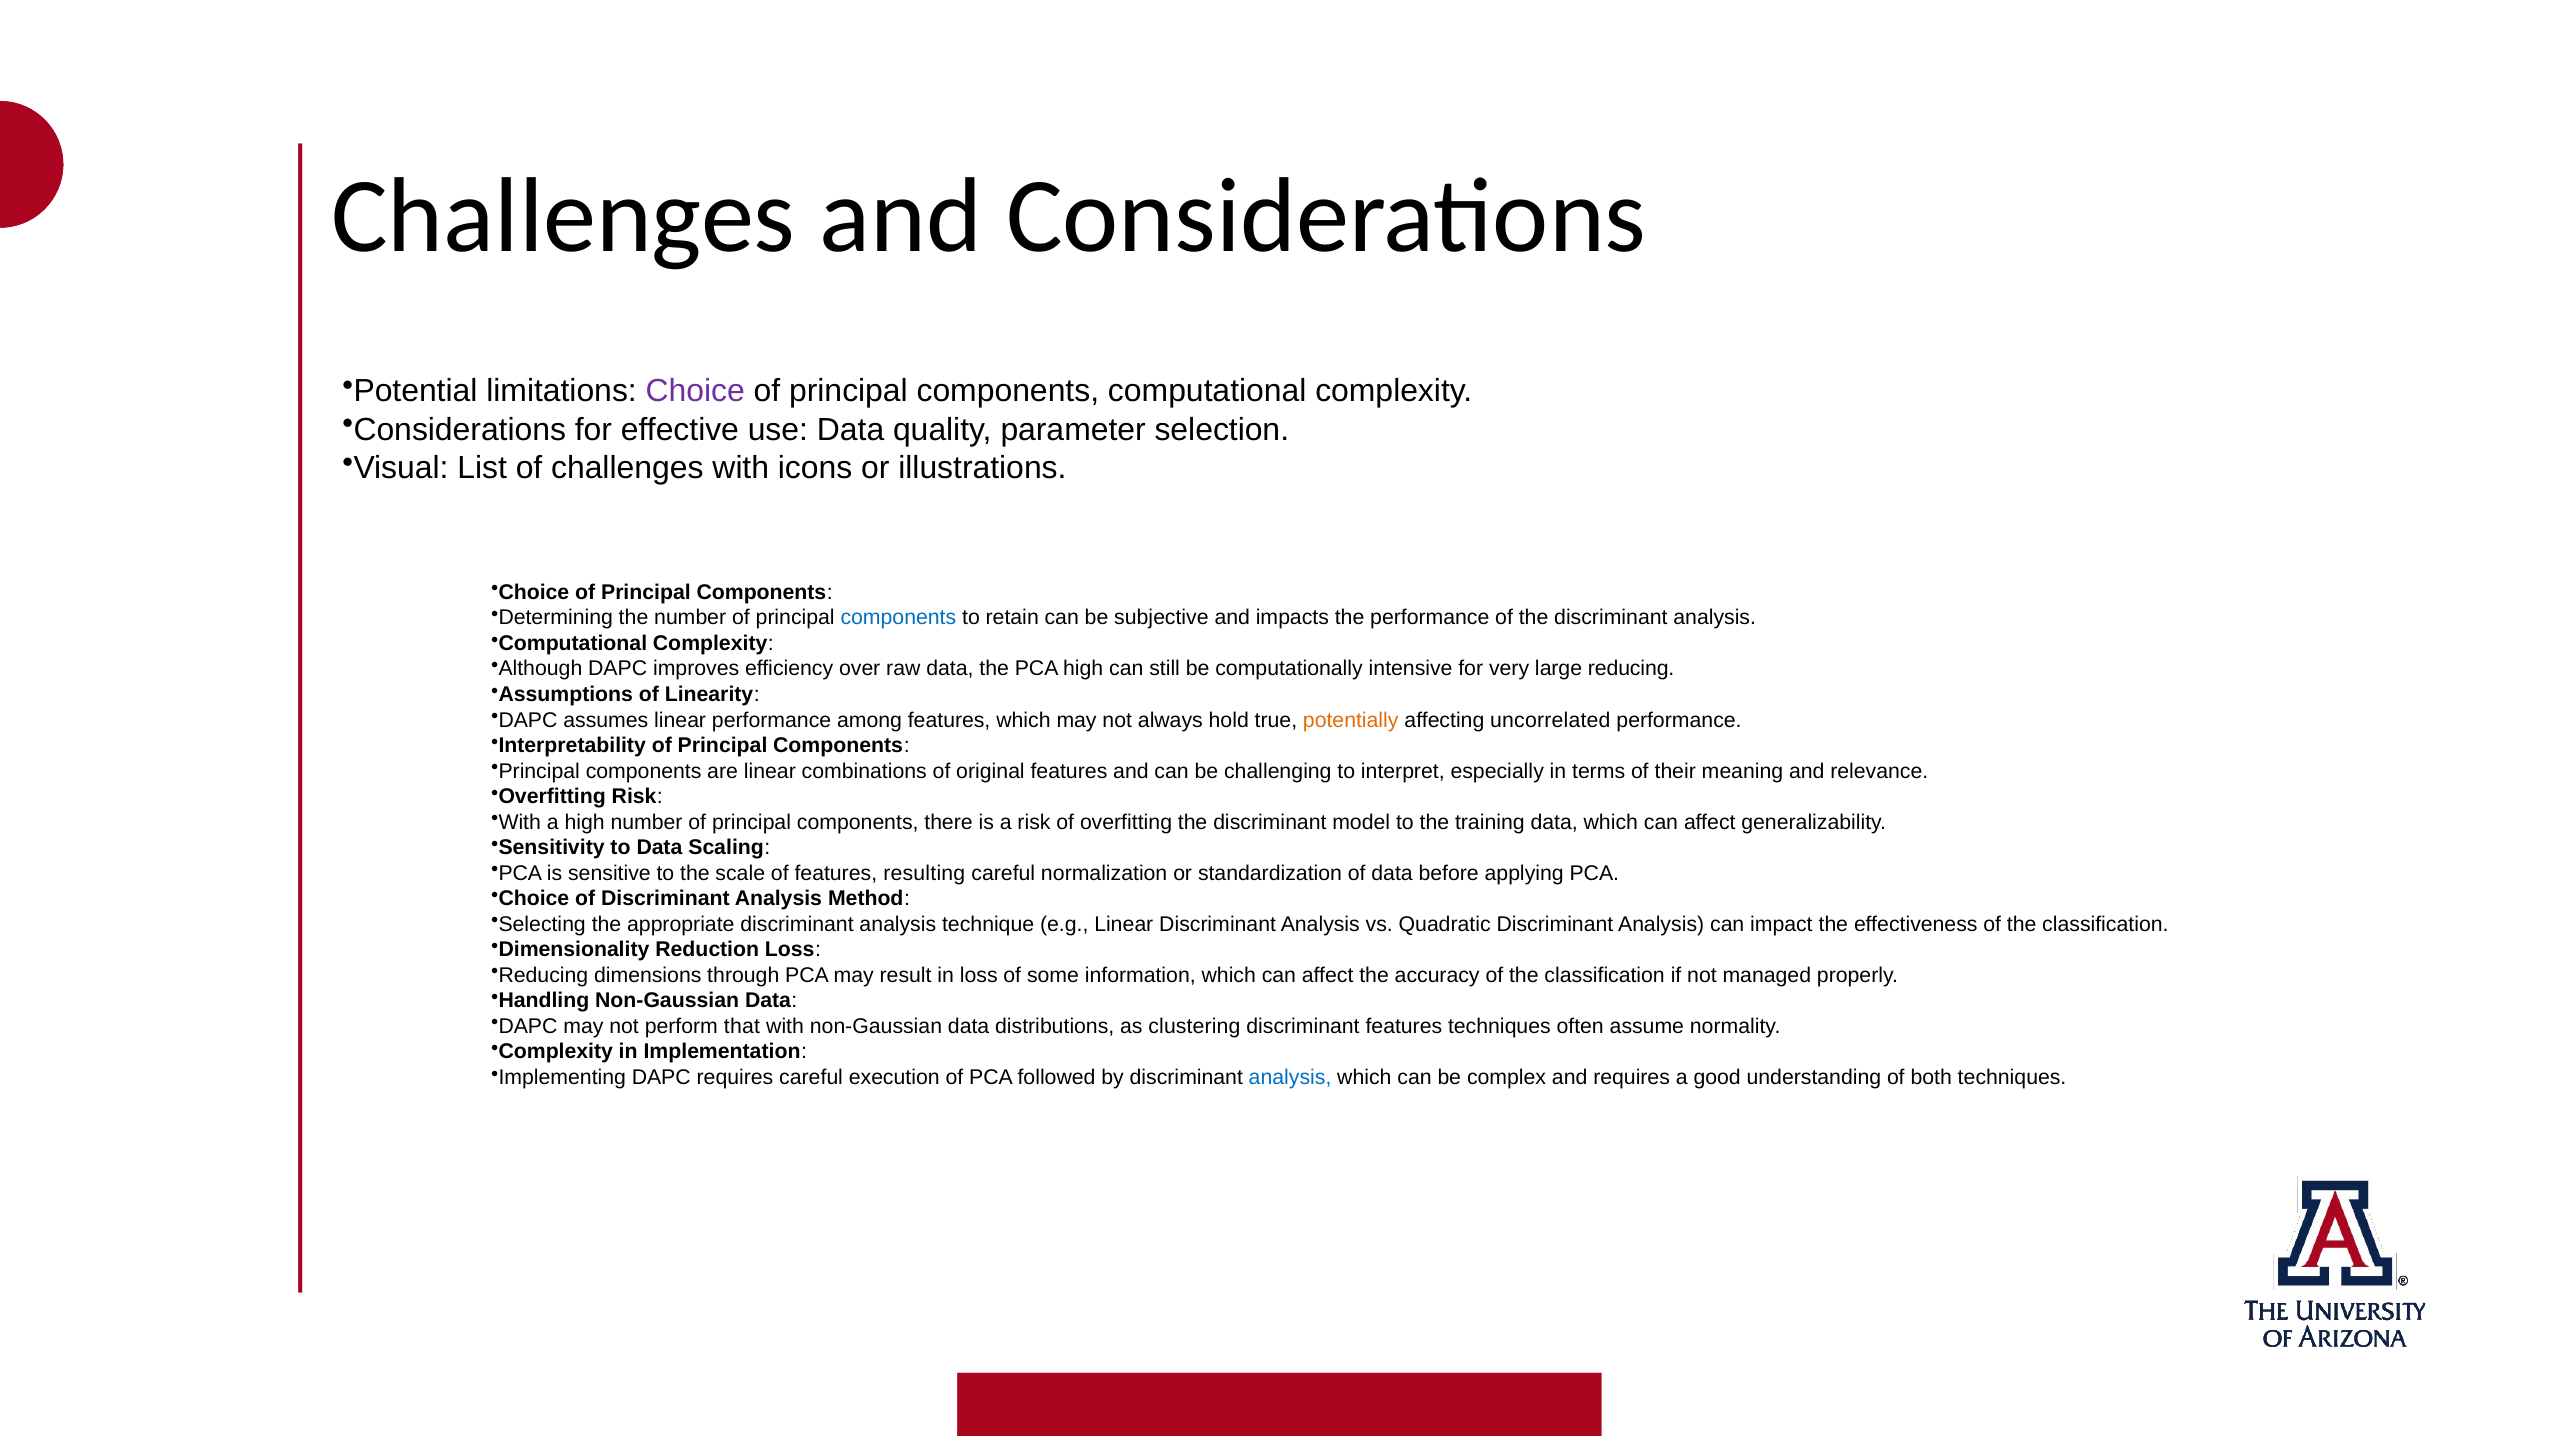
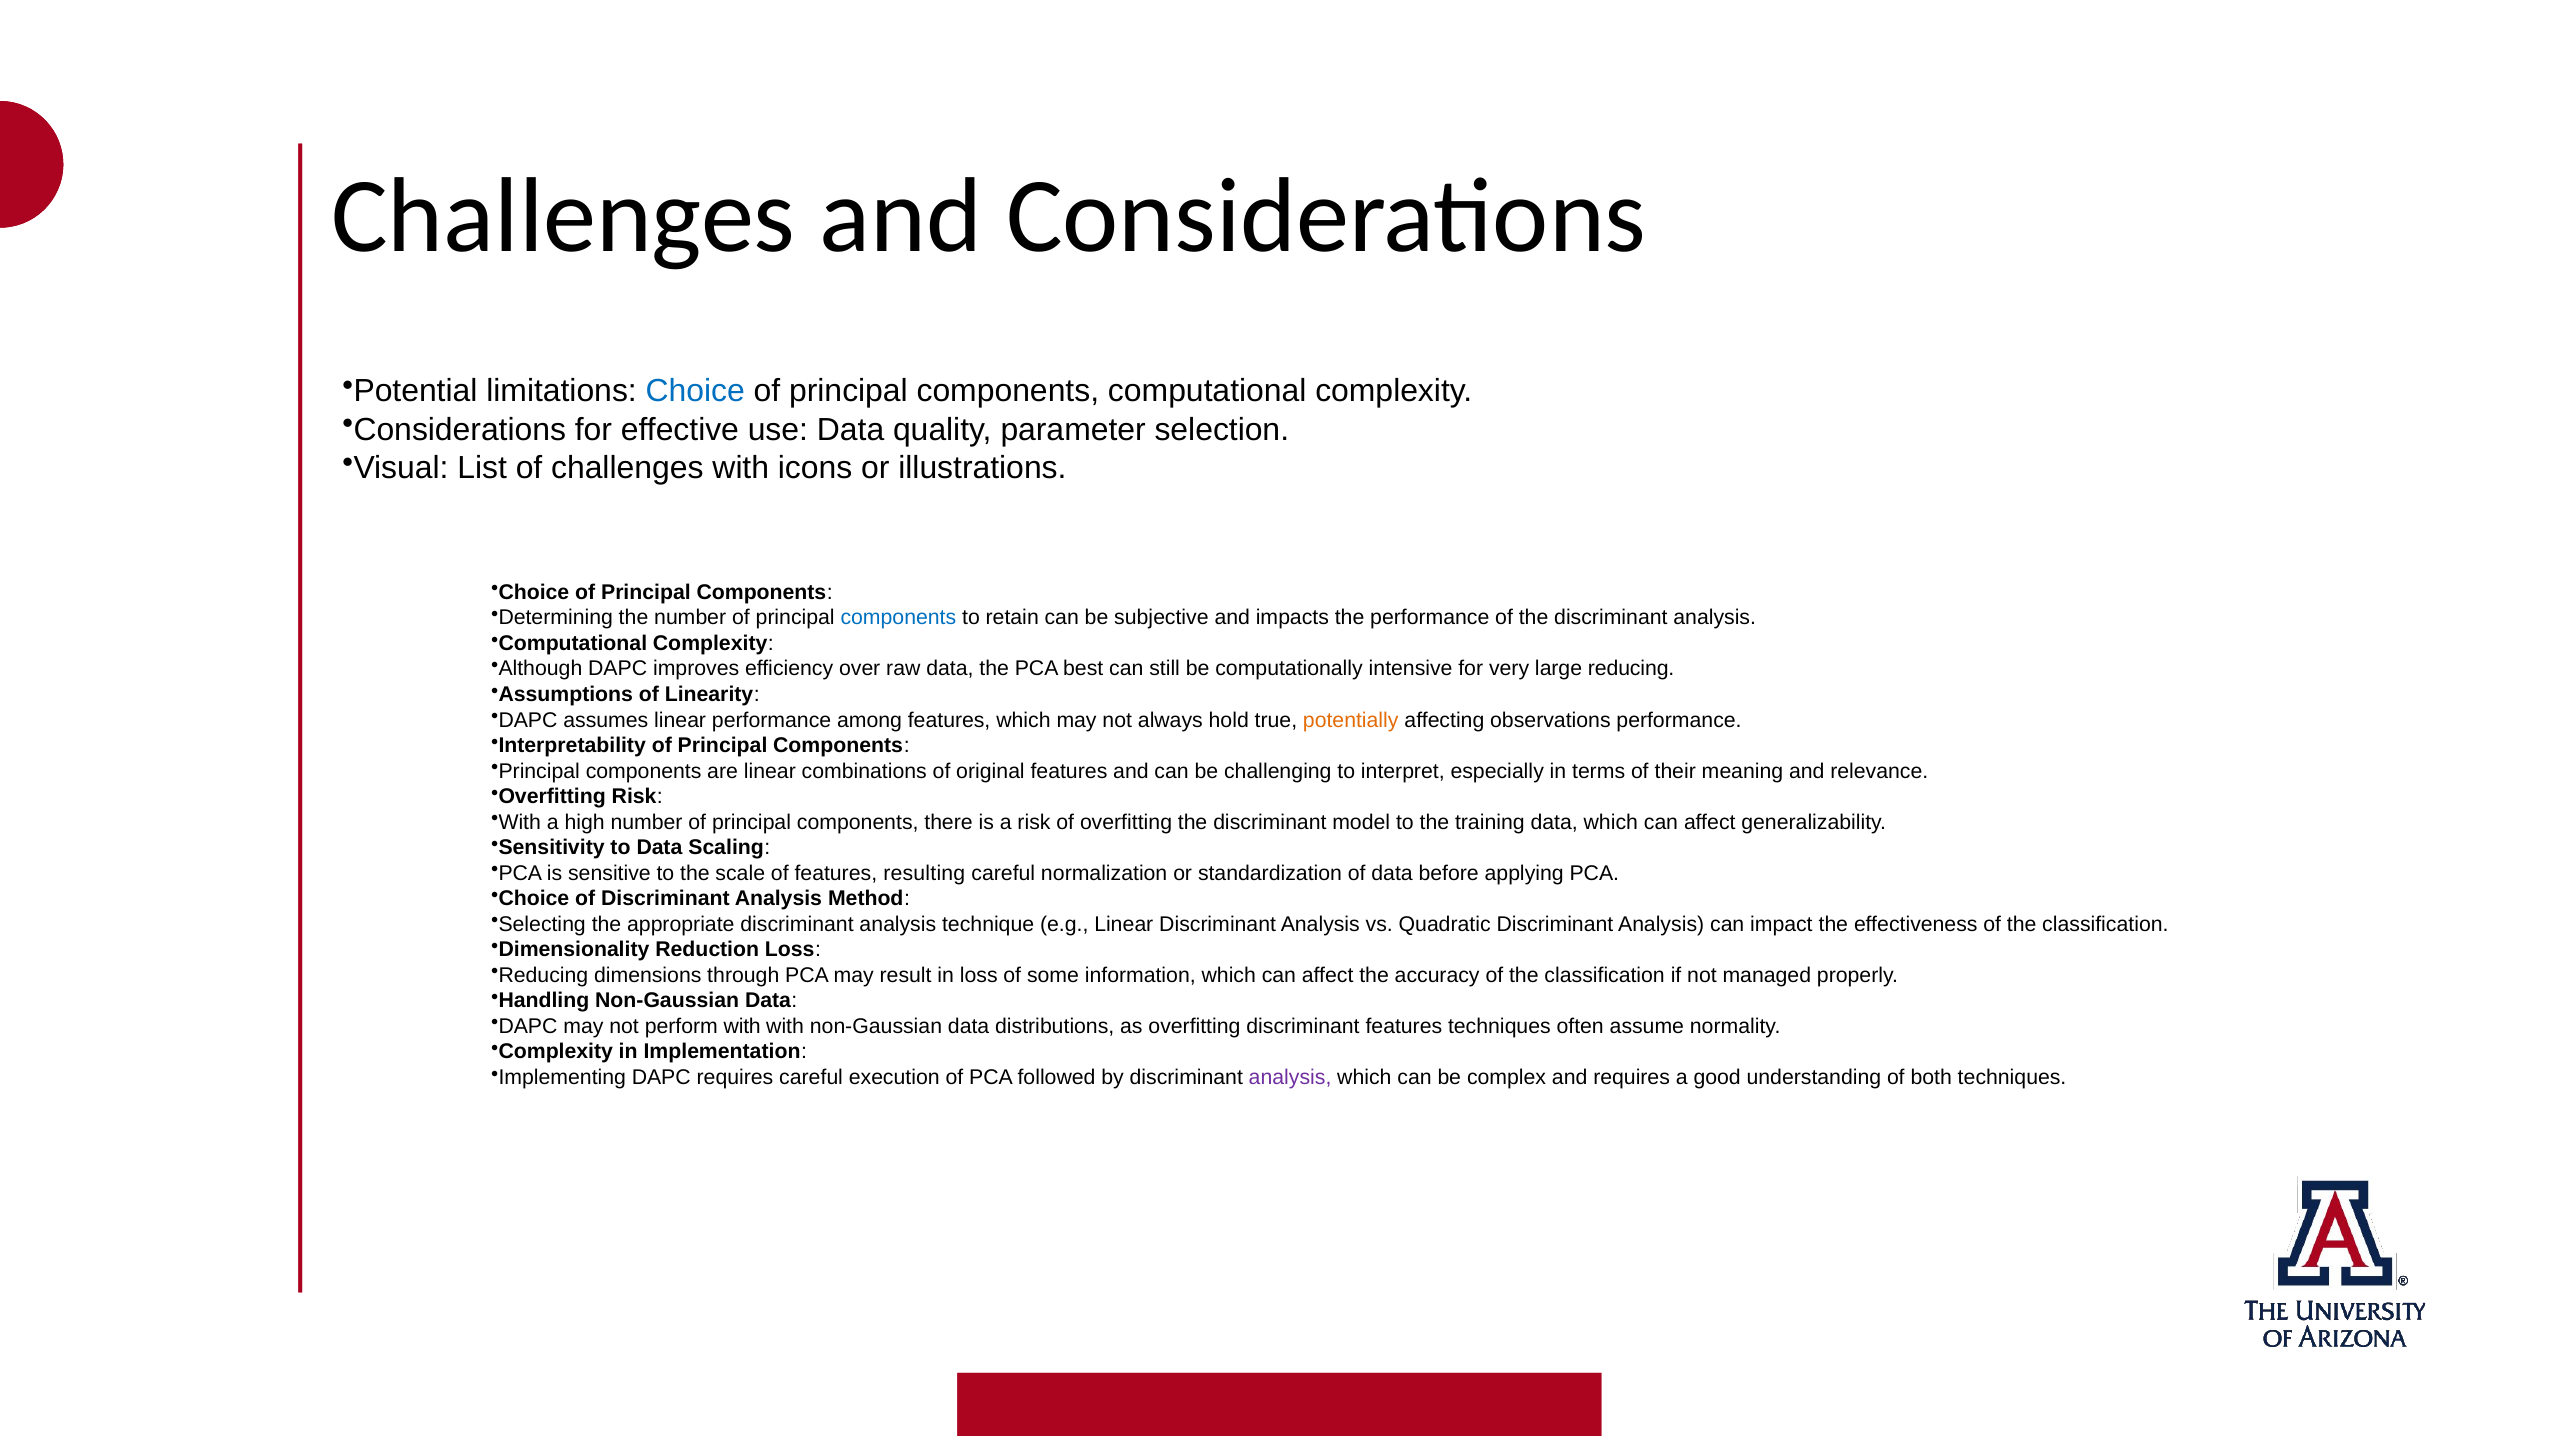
Choice at (695, 391) colour: purple -> blue
PCA high: high -> best
uncorrelated: uncorrelated -> observations
perform that: that -> with
as clustering: clustering -> overfitting
analysis at (1290, 1077) colour: blue -> purple
